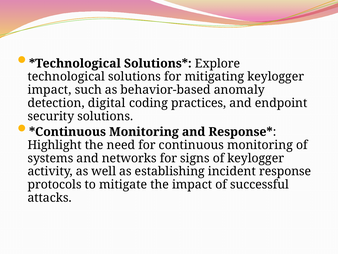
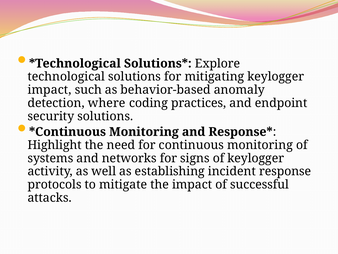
digital: digital -> where
